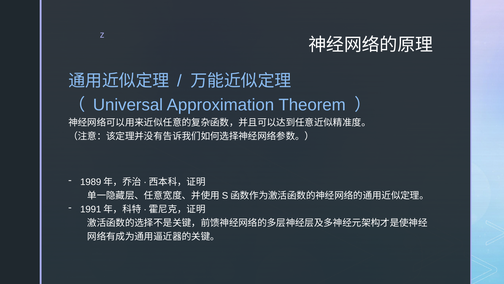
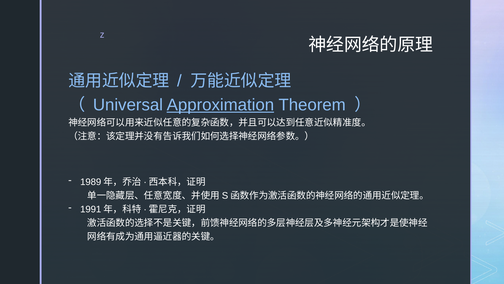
Approximation underline: none -> present
